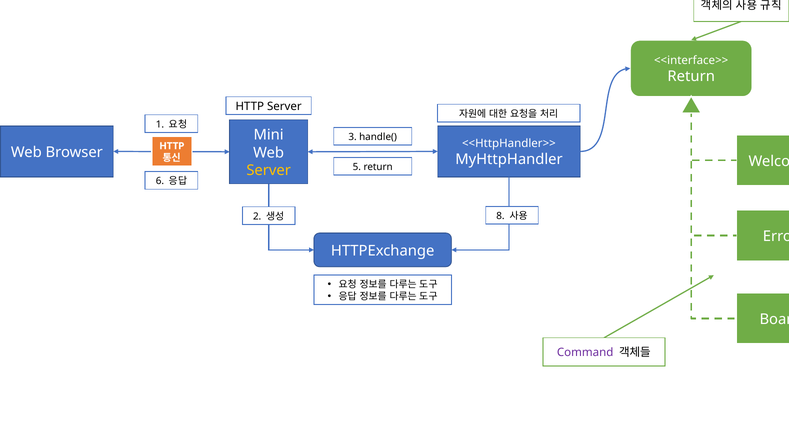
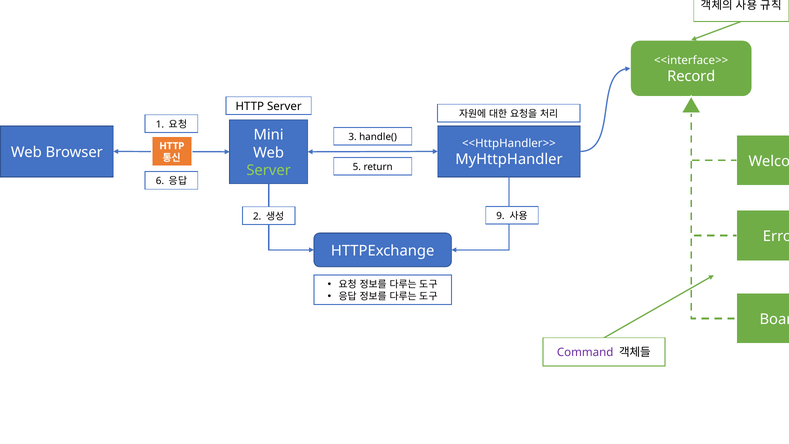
Return at (691, 76): Return -> Record
Server at (269, 170) colour: yellow -> light green
8: 8 -> 9
